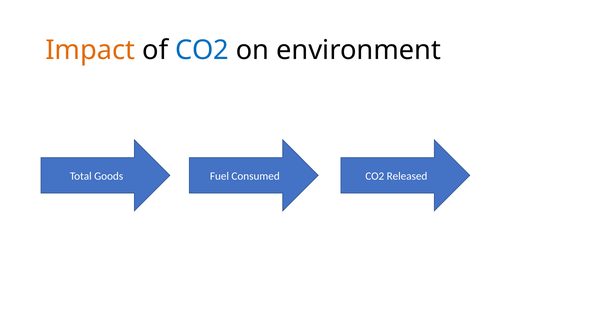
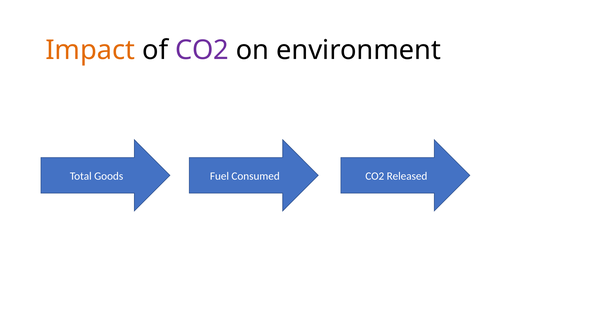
CO2 at (202, 50) colour: blue -> purple
